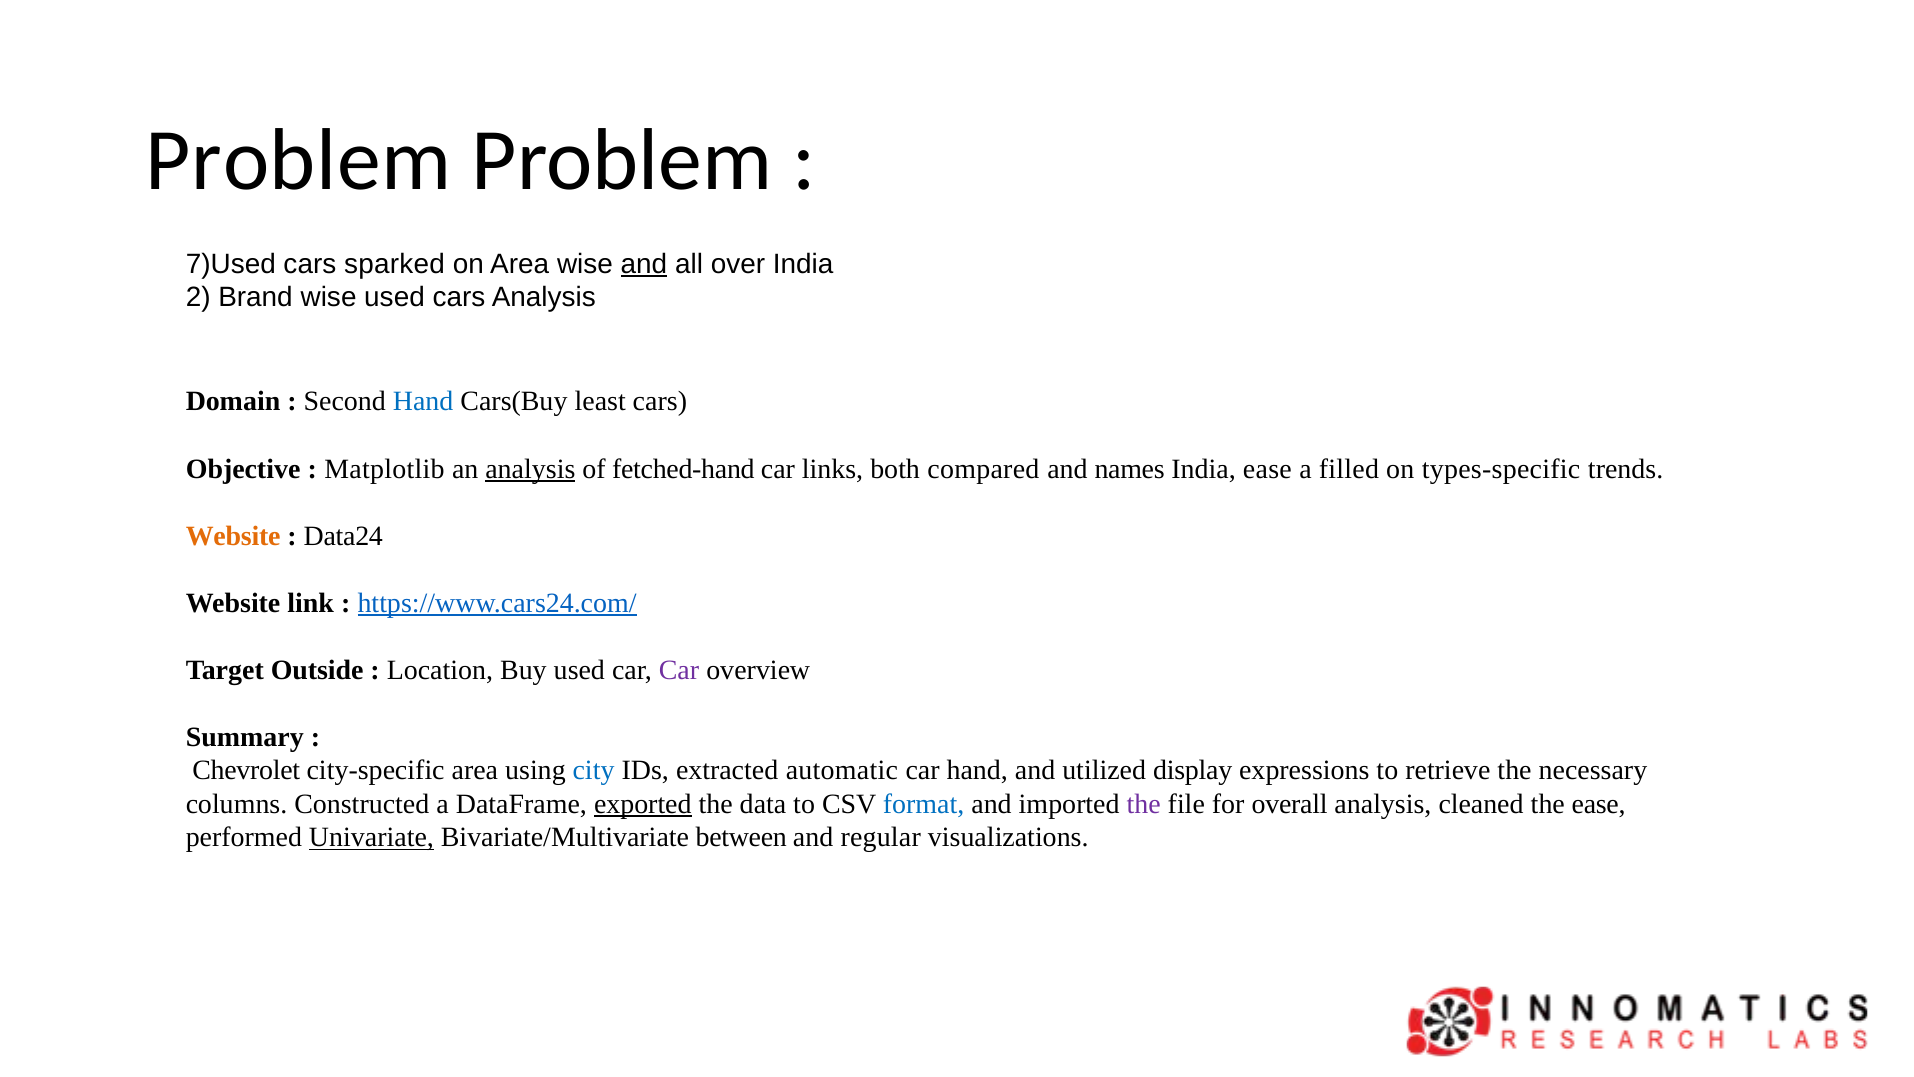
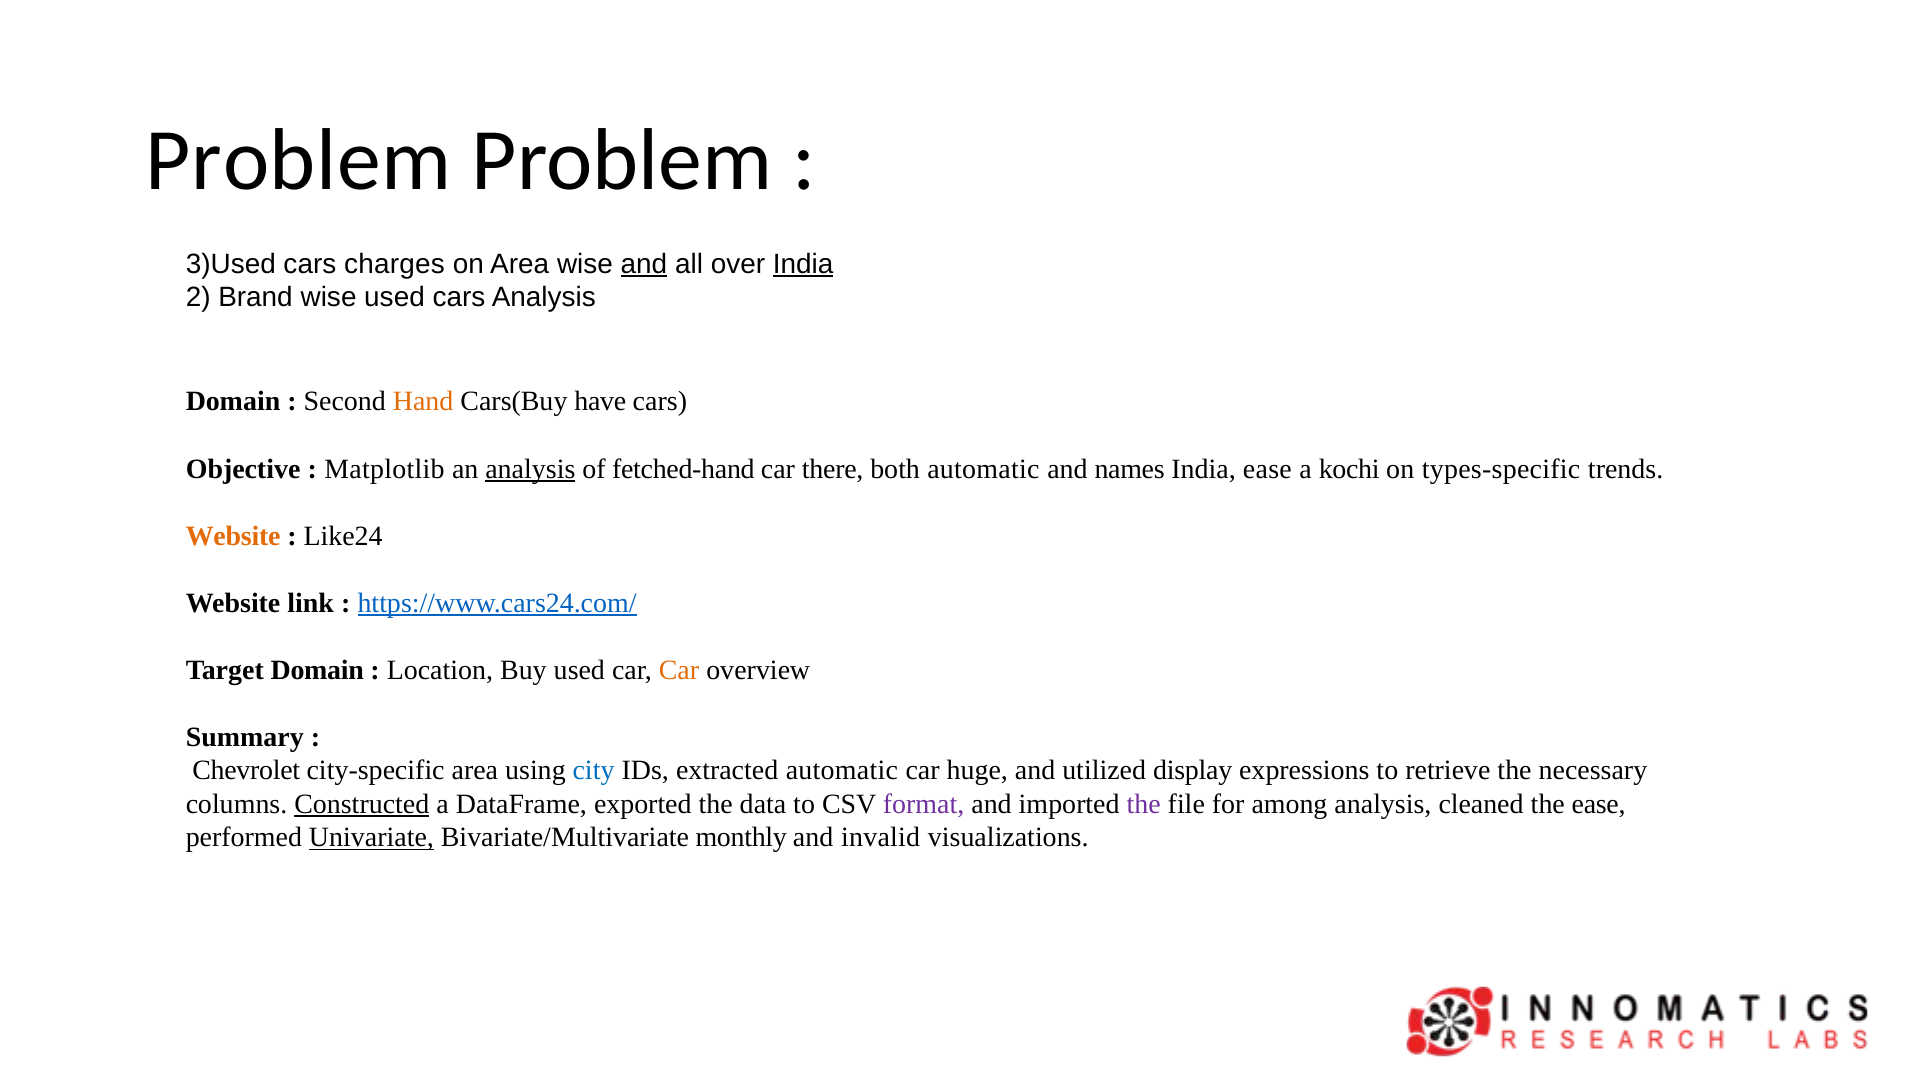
7)Used: 7)Used -> 3)Used
sparked: sparked -> charges
India at (803, 264) underline: none -> present
Hand at (423, 402) colour: blue -> orange
least: least -> have
links: links -> there
both compared: compared -> automatic
filled: filled -> kochi
Data24: Data24 -> Like24
Target Outside: Outside -> Domain
Car at (679, 670) colour: purple -> orange
car hand: hand -> huge
Constructed underline: none -> present
exported underline: present -> none
format colour: blue -> purple
overall: overall -> among
between: between -> monthly
regular: regular -> invalid
